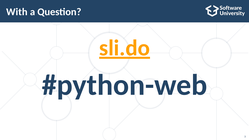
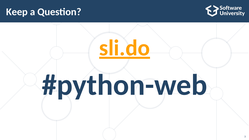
With: With -> Keep
